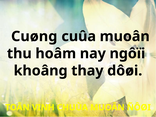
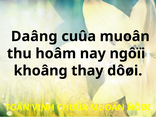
Cuøng: Cuøng -> Daâng
